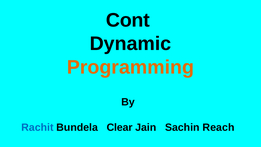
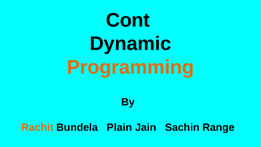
Rachit colour: blue -> orange
Clear: Clear -> Plain
Reach: Reach -> Range
